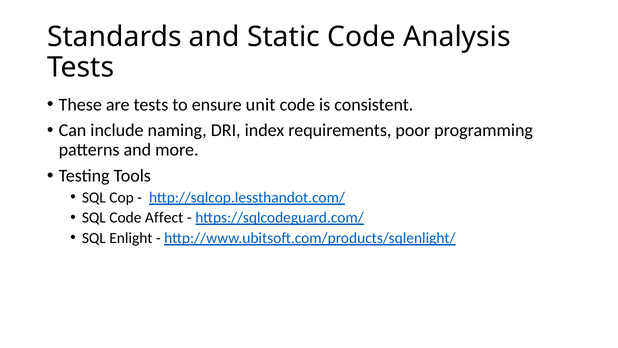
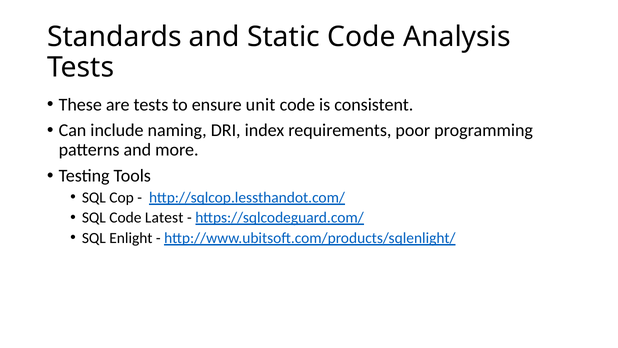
Affect: Affect -> Latest
